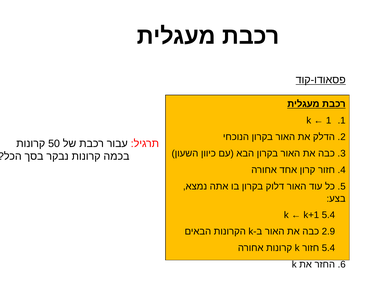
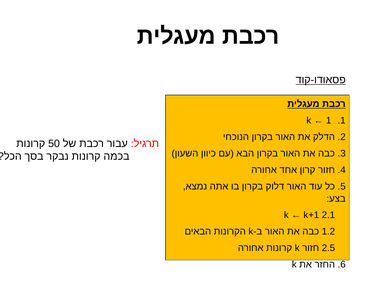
5.4 at (328, 215): 5.4 -> 2.1
2.9: 2.9 -> 1.2
5.4 at (328, 248): 5.4 -> 2.5
